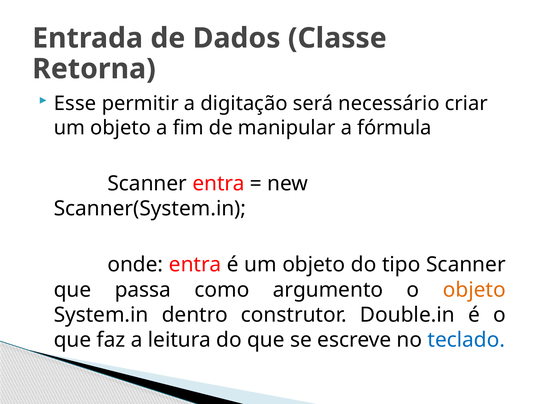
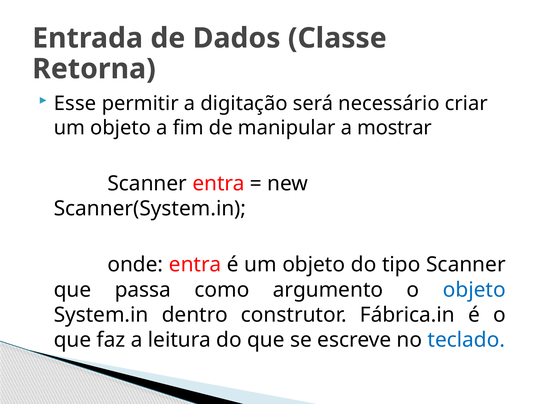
fórmula: fórmula -> mostrar
objeto at (474, 289) colour: orange -> blue
Double.in: Double.in -> Fábrica.in
